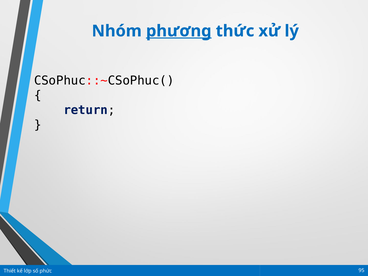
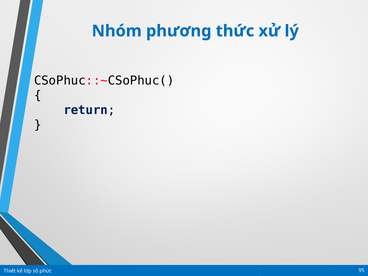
phương underline: present -> none
